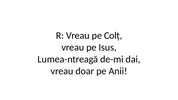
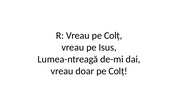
doar pe Anii: Anii -> Colț
